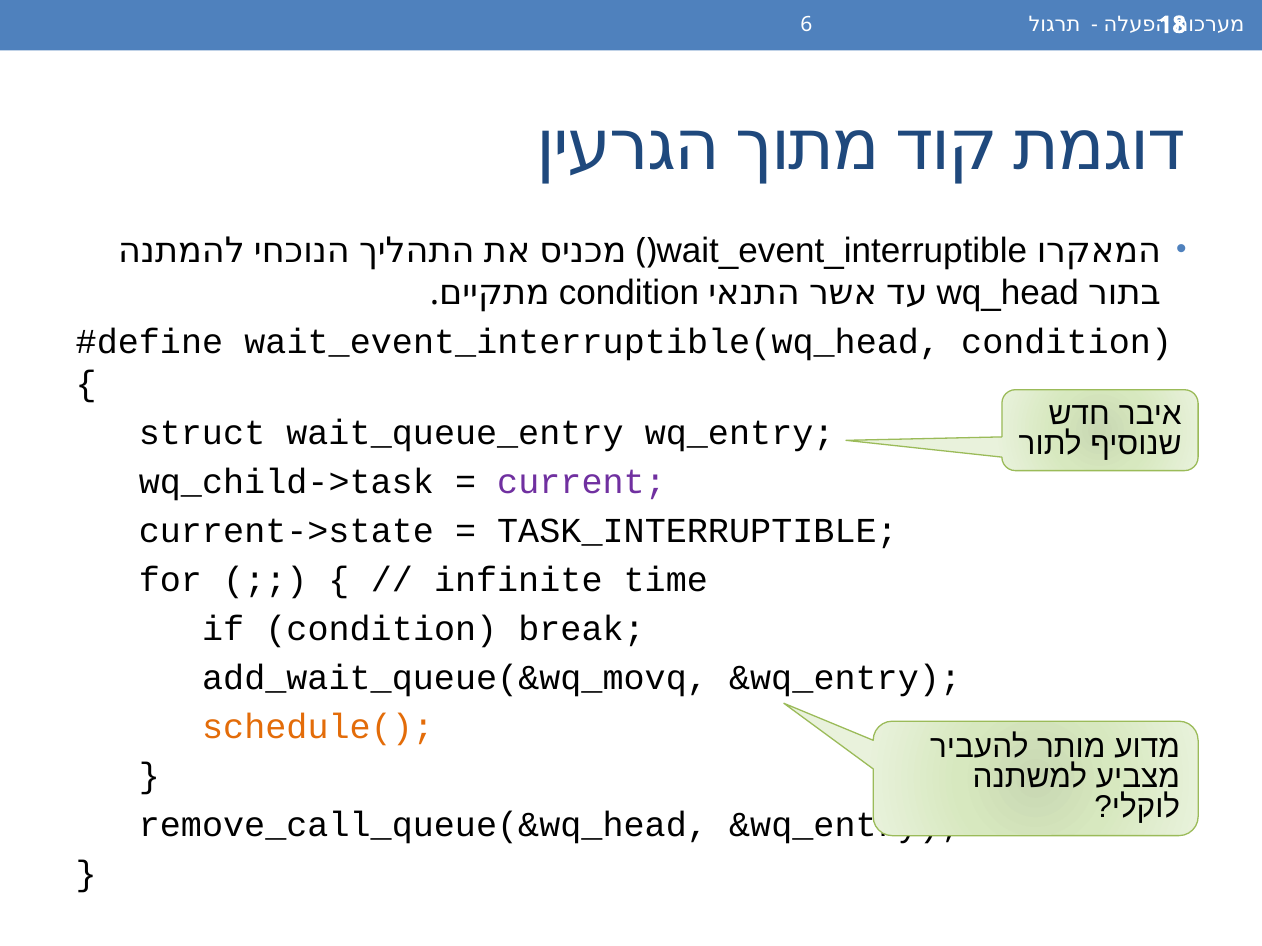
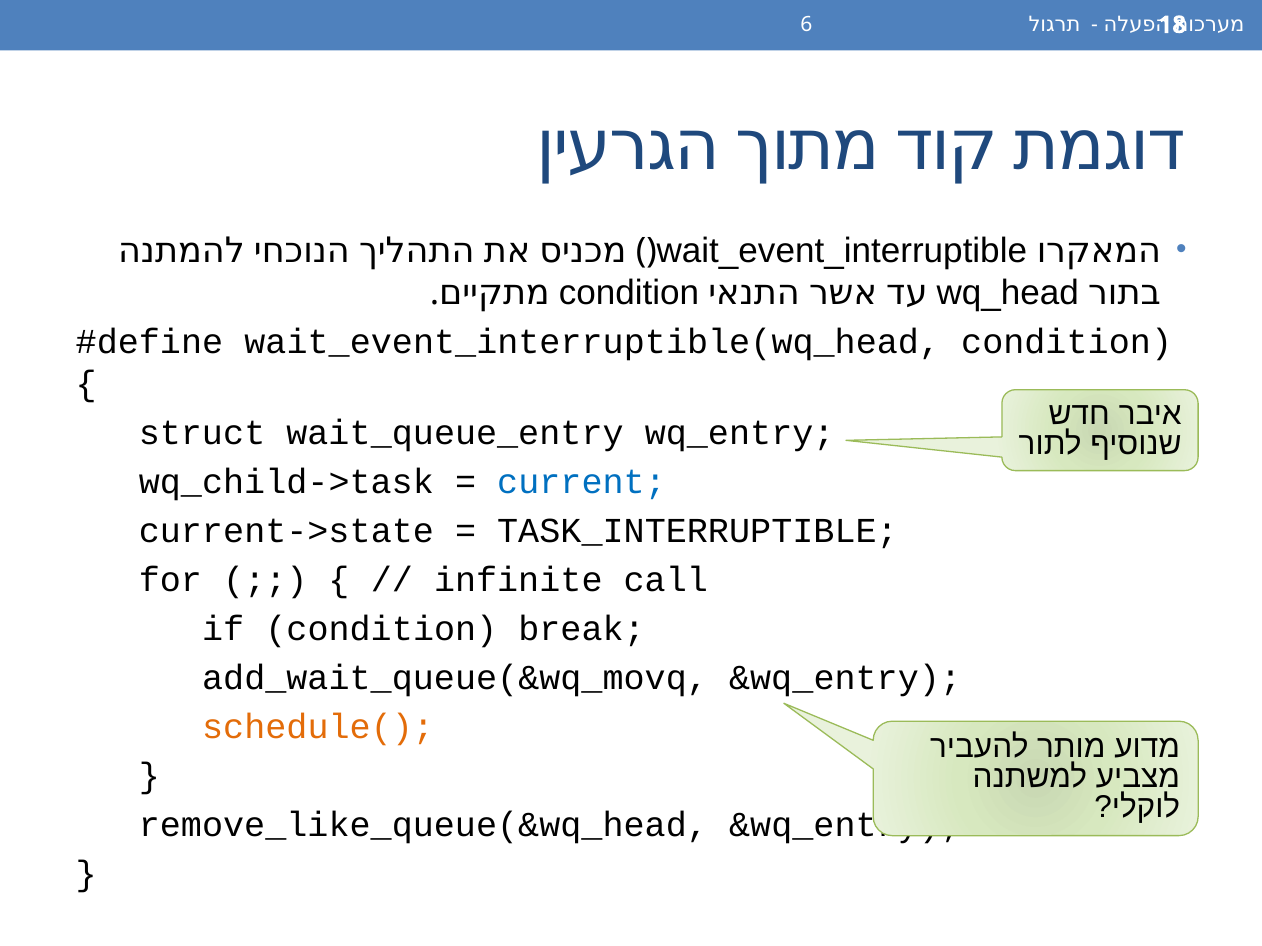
current colour: purple -> blue
time: time -> call
remove_call_queue(&wq_head: remove_call_queue(&wq_head -> remove_like_queue(&wq_head
